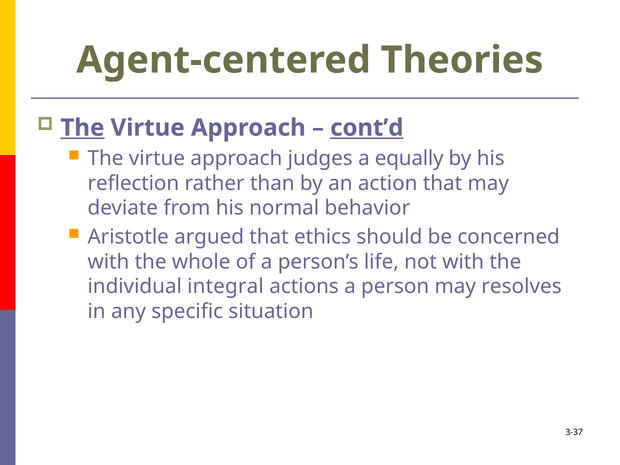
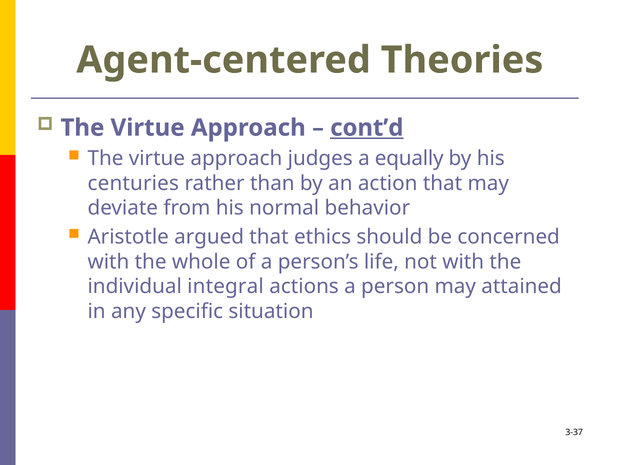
The at (82, 128) underline: present -> none
reflection: reflection -> centuries
resolves: resolves -> attained
